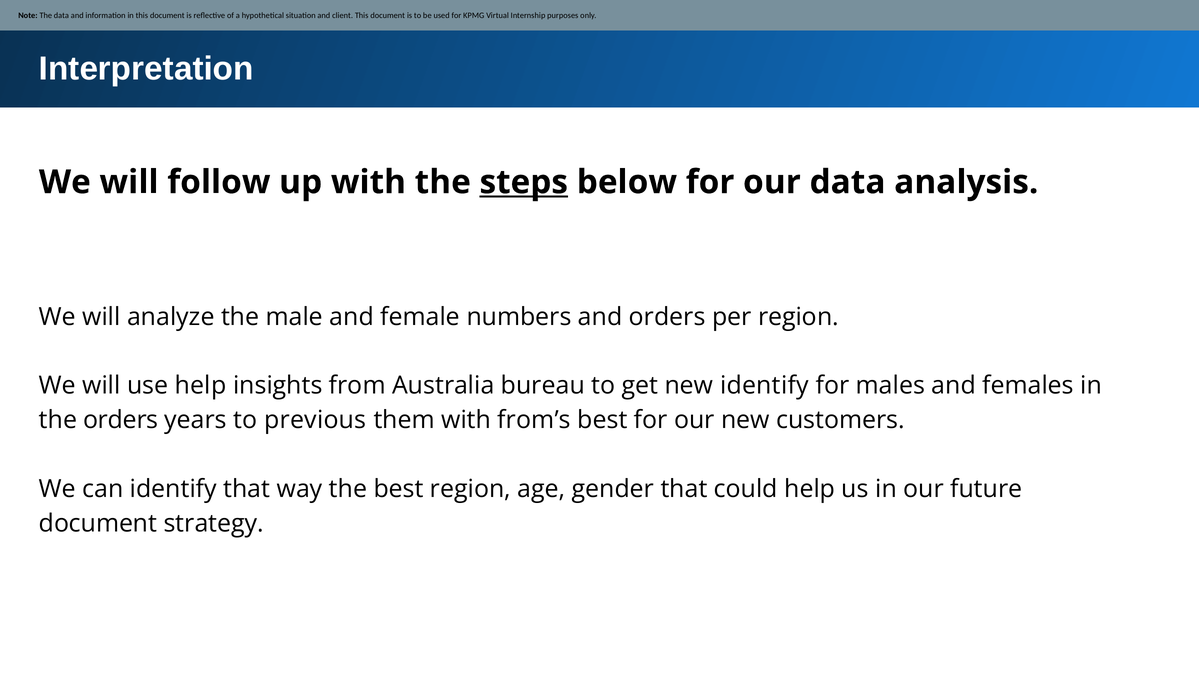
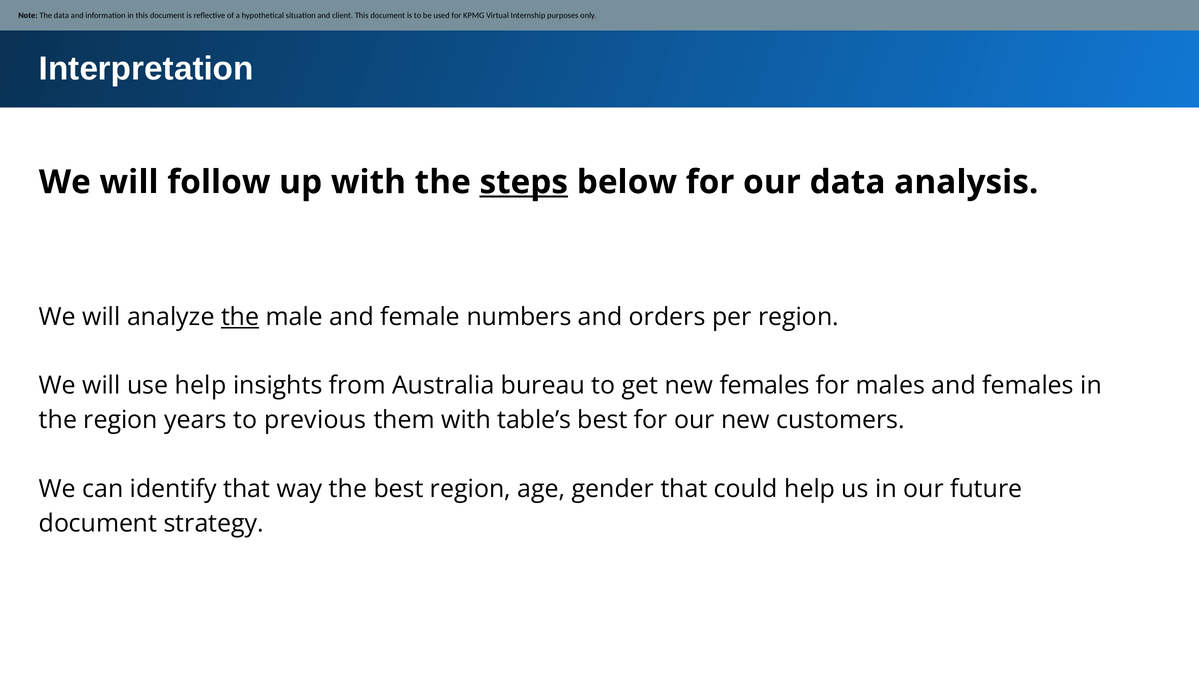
the at (240, 317) underline: none -> present
new identify: identify -> females
the orders: orders -> region
from’s: from’s -> table’s
